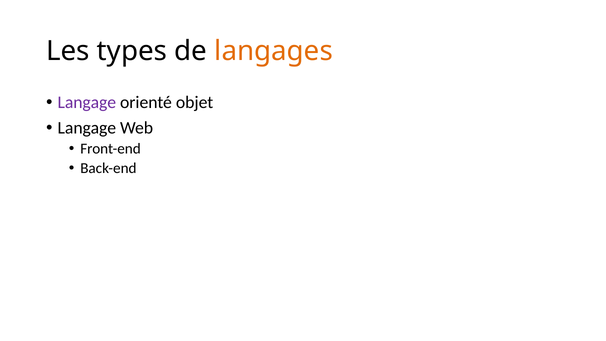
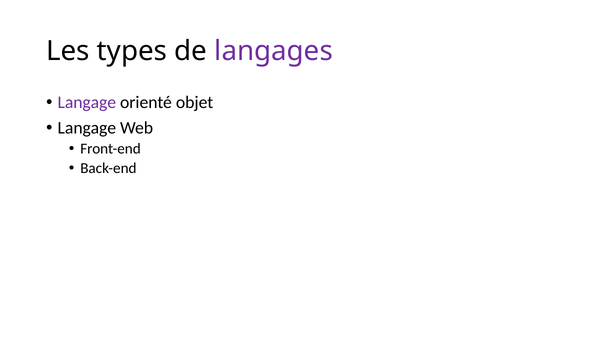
langages colour: orange -> purple
